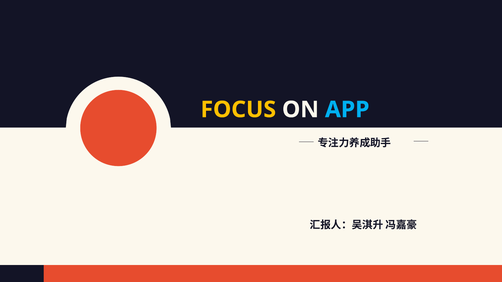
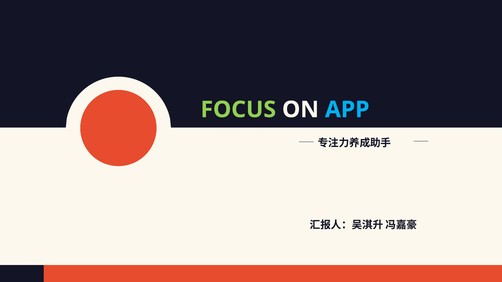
FOCUS colour: yellow -> light green
